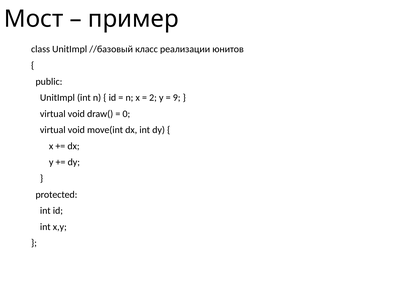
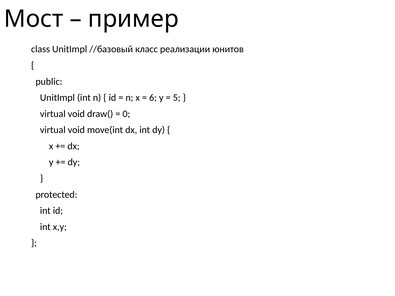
2: 2 -> 6
9: 9 -> 5
